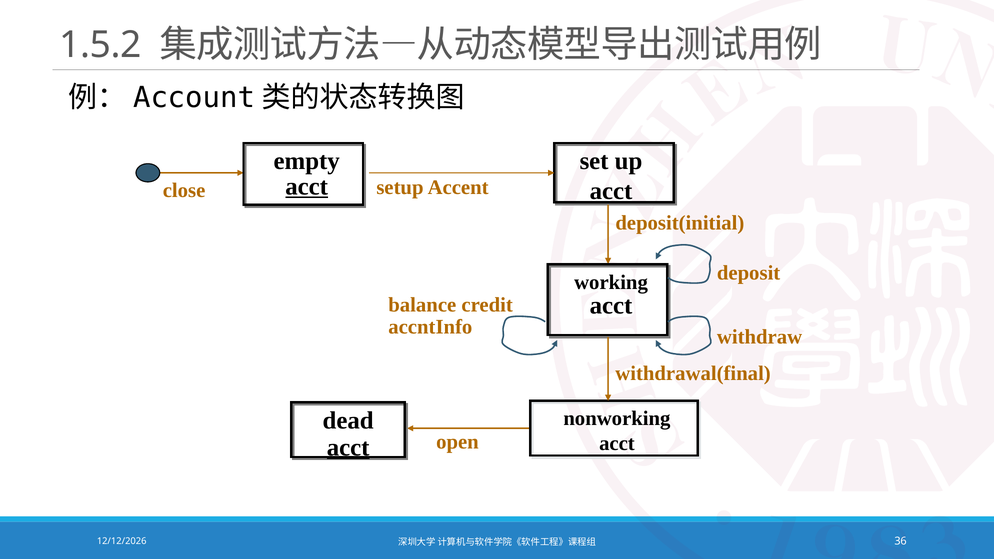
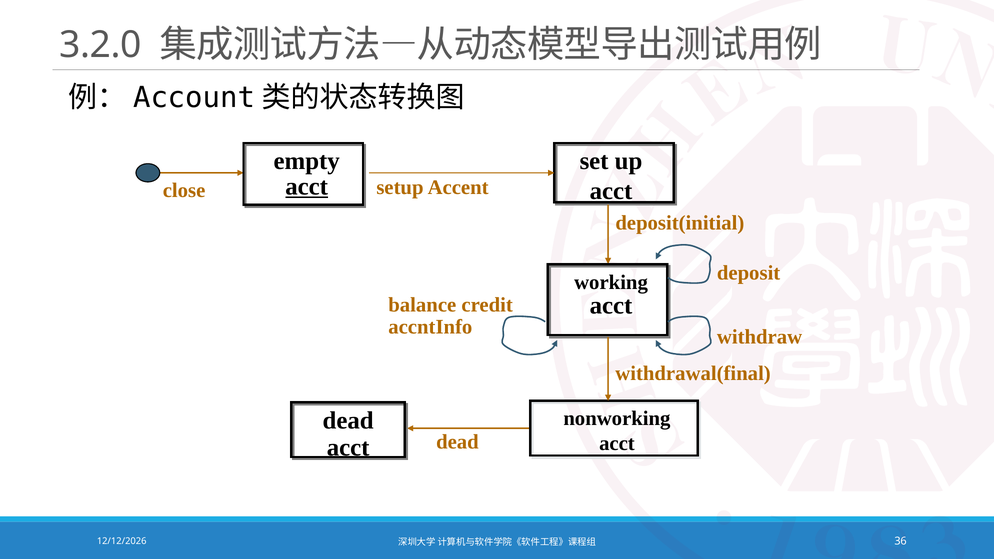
1.5.2: 1.5.2 -> 3.2.0
open at (457, 442): open -> dead
acct at (348, 448) underline: present -> none
